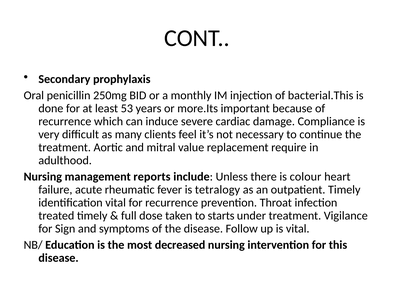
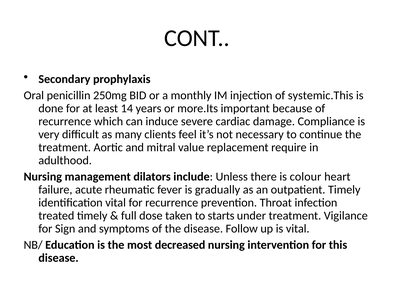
bacterial.This: bacterial.This -> systemic.This
53: 53 -> 14
reports: reports -> dilators
tetralogy: tetralogy -> gradually
